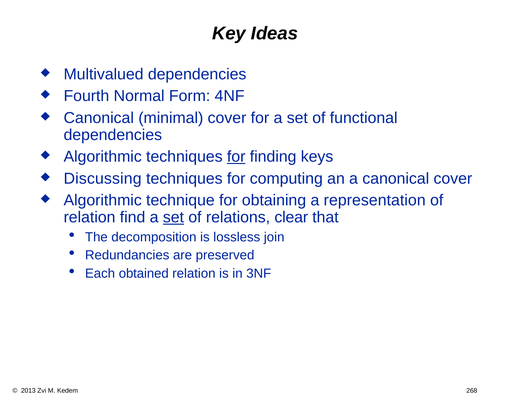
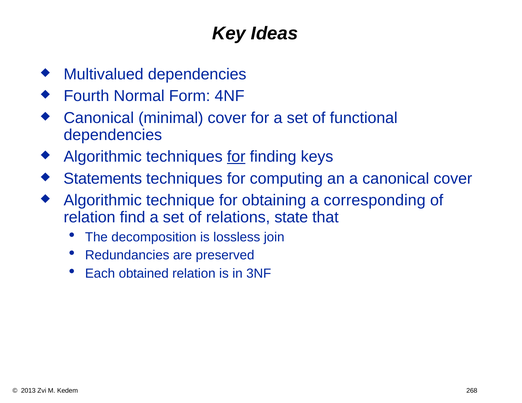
Discussing: Discussing -> Statements
representation: representation -> corresponding
set at (173, 218) underline: present -> none
clear: clear -> state
